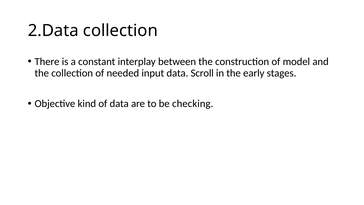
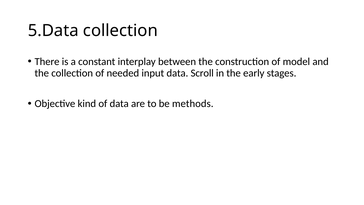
2.Data: 2.Data -> 5.Data
checking: checking -> methods
